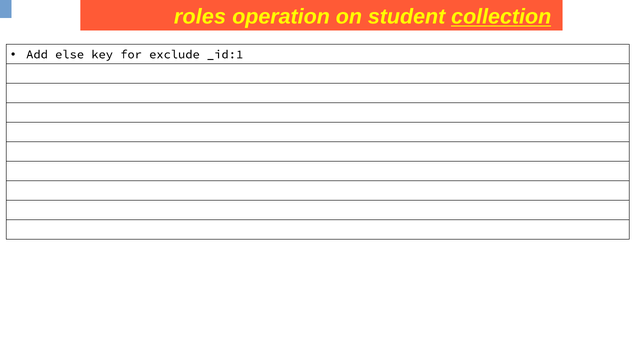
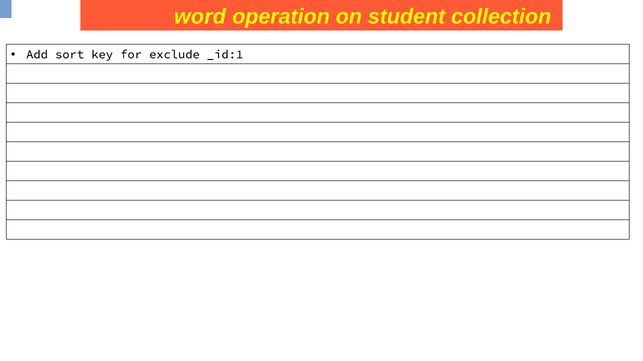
roles: roles -> word
collection underline: present -> none
else: else -> sort
